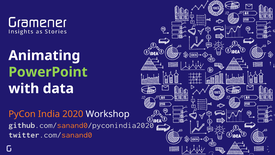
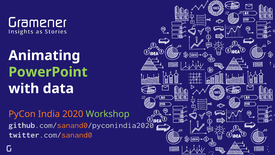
Workshop colour: white -> light green
